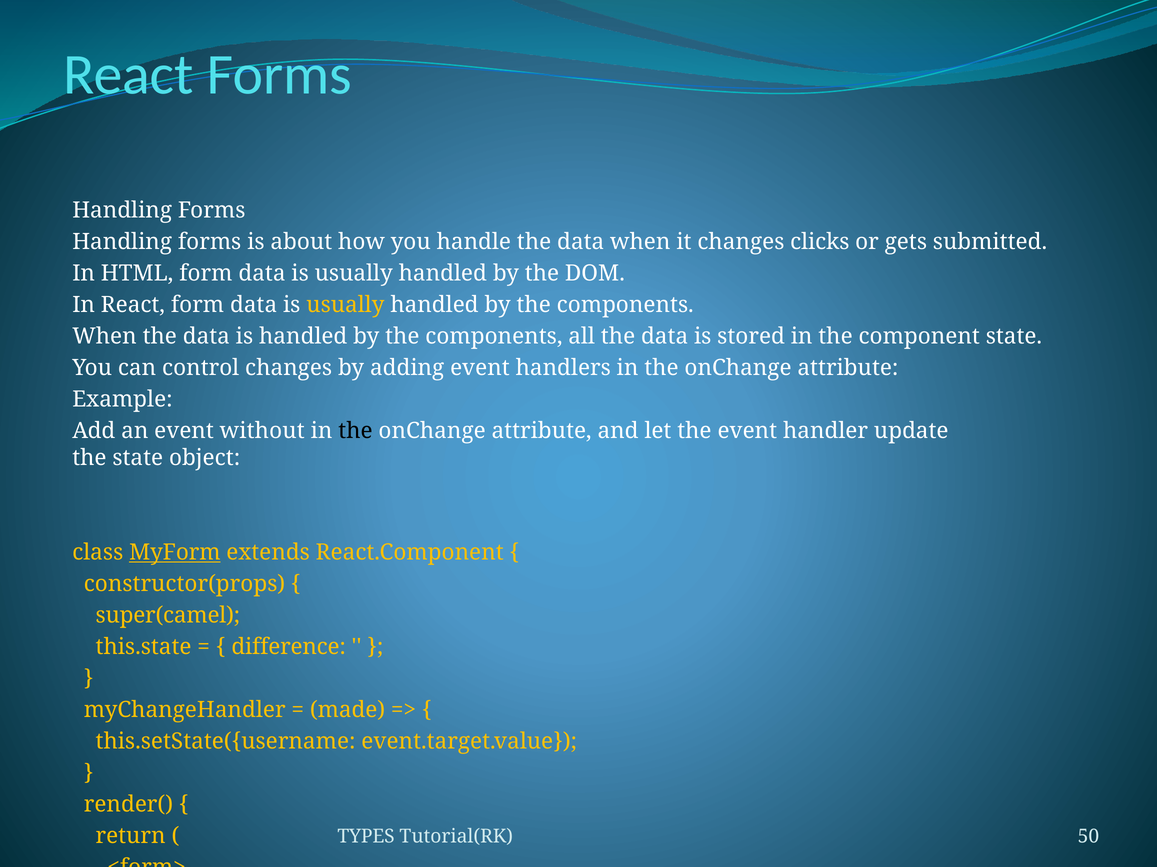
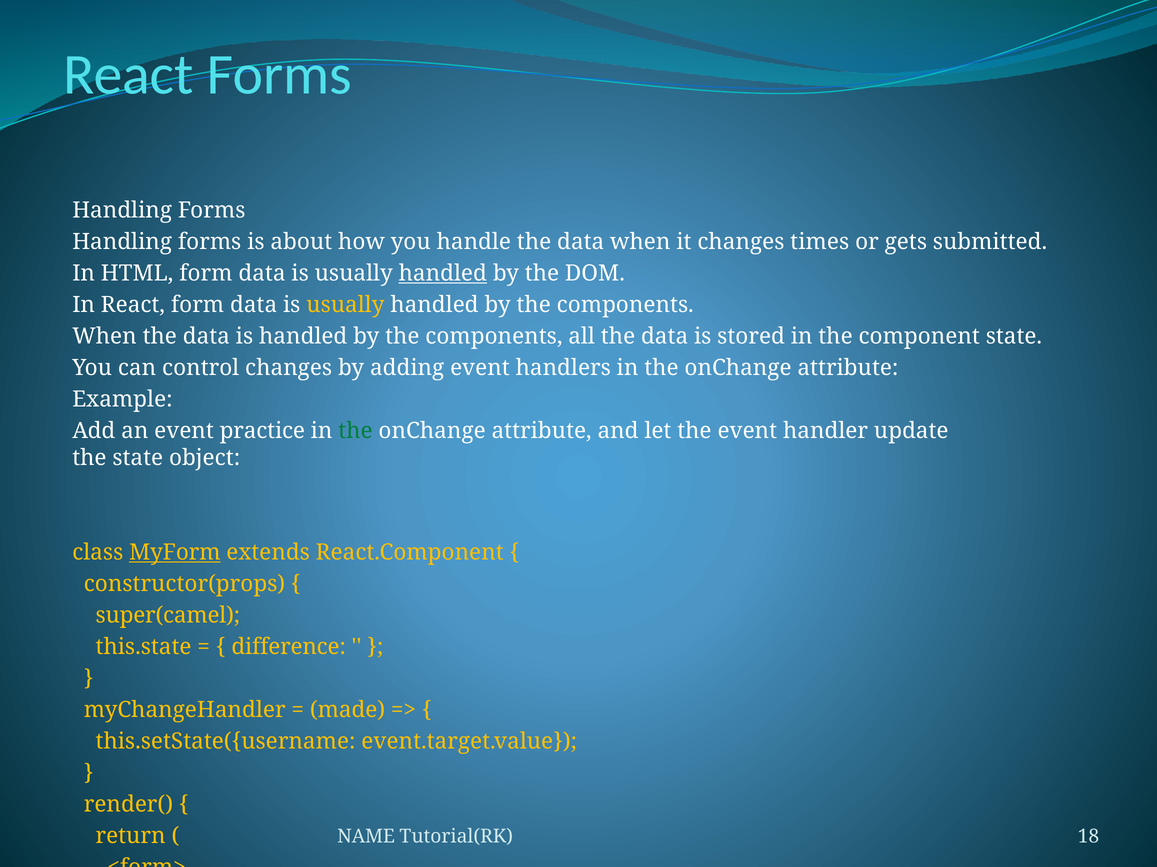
clicks: clicks -> times
handled at (443, 274) underline: none -> present
without: without -> practice
the at (355, 431) colour: black -> green
TYPES: TYPES -> NAME
50: 50 -> 18
